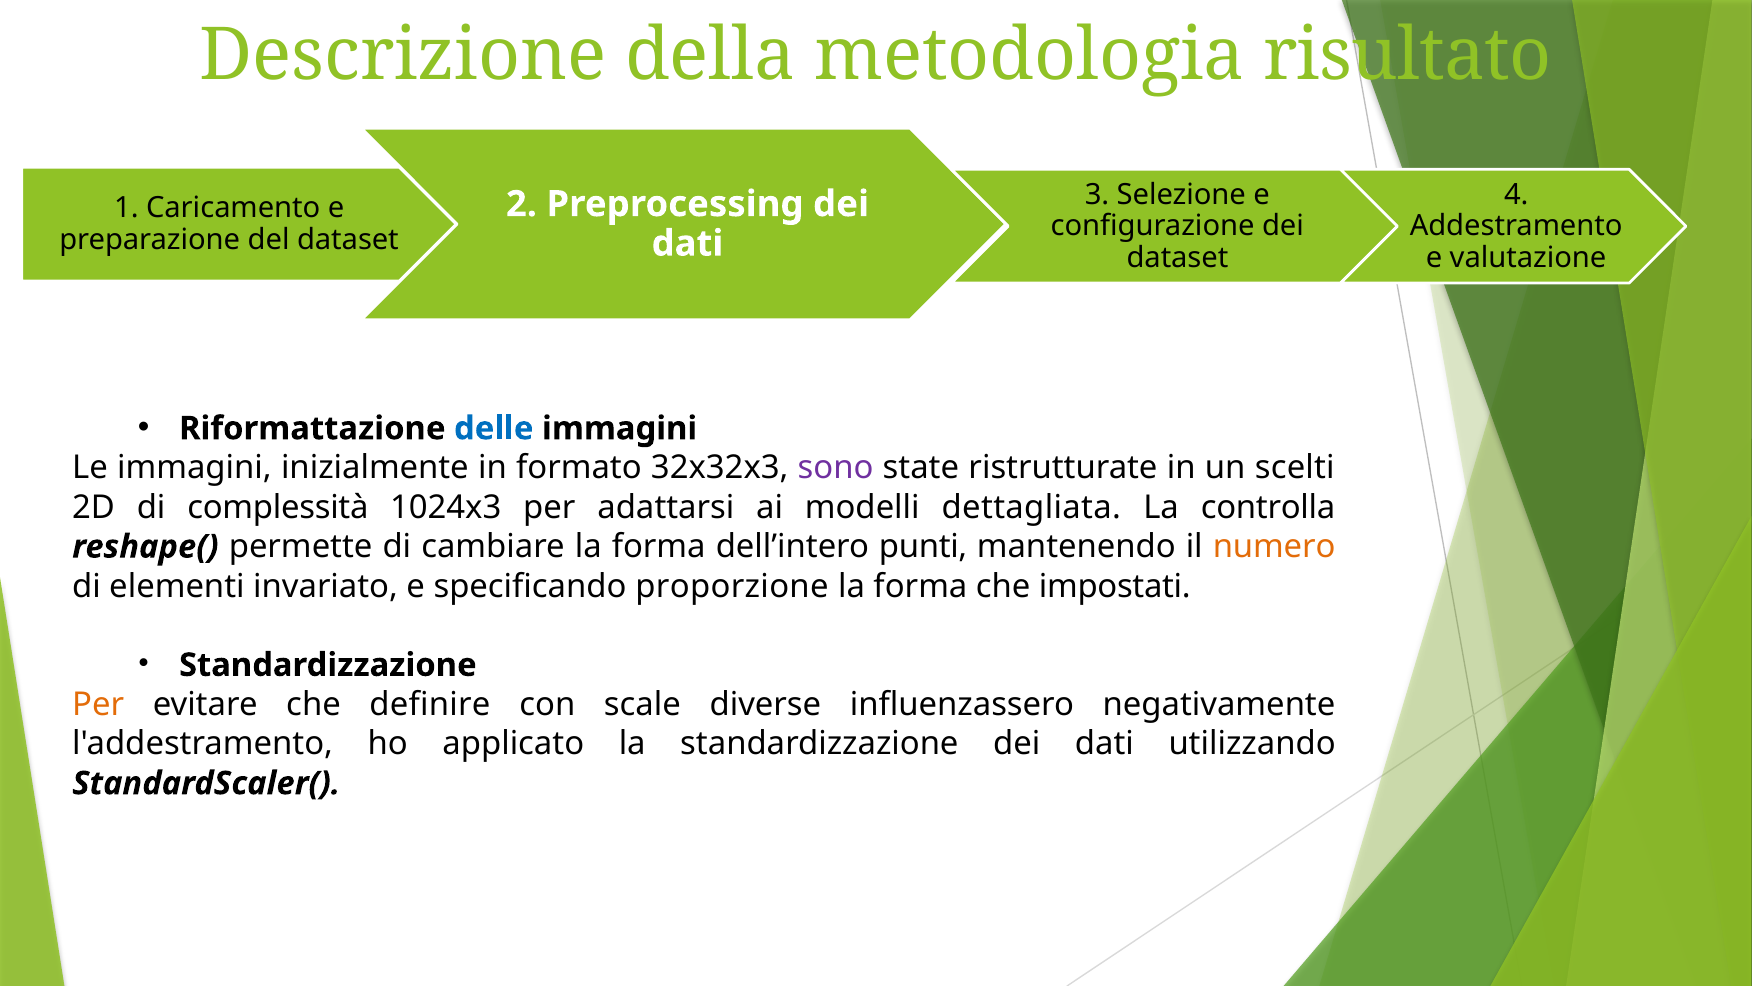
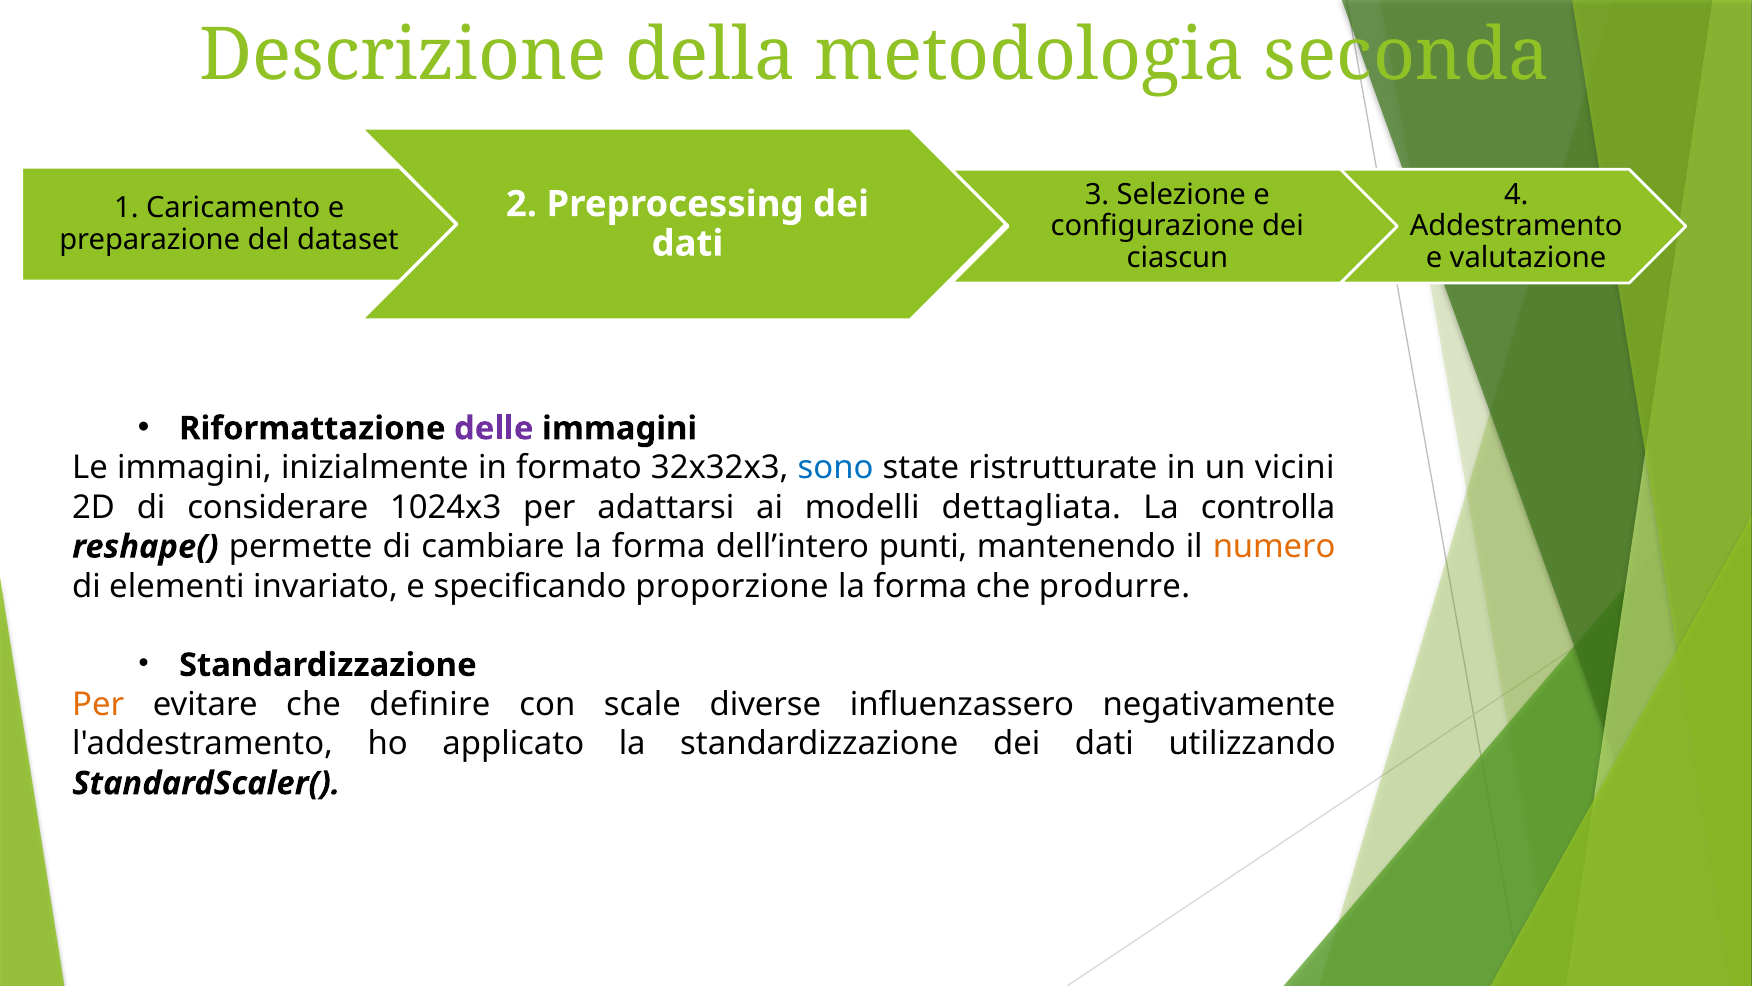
risultato: risultato -> seconda
dataset at (1177, 257): dataset -> ciascun
delle colour: blue -> purple
sono colour: purple -> blue
scelti: scelti -> vicini
complessità: complessità -> considerare
impostati: impostati -> produrre
